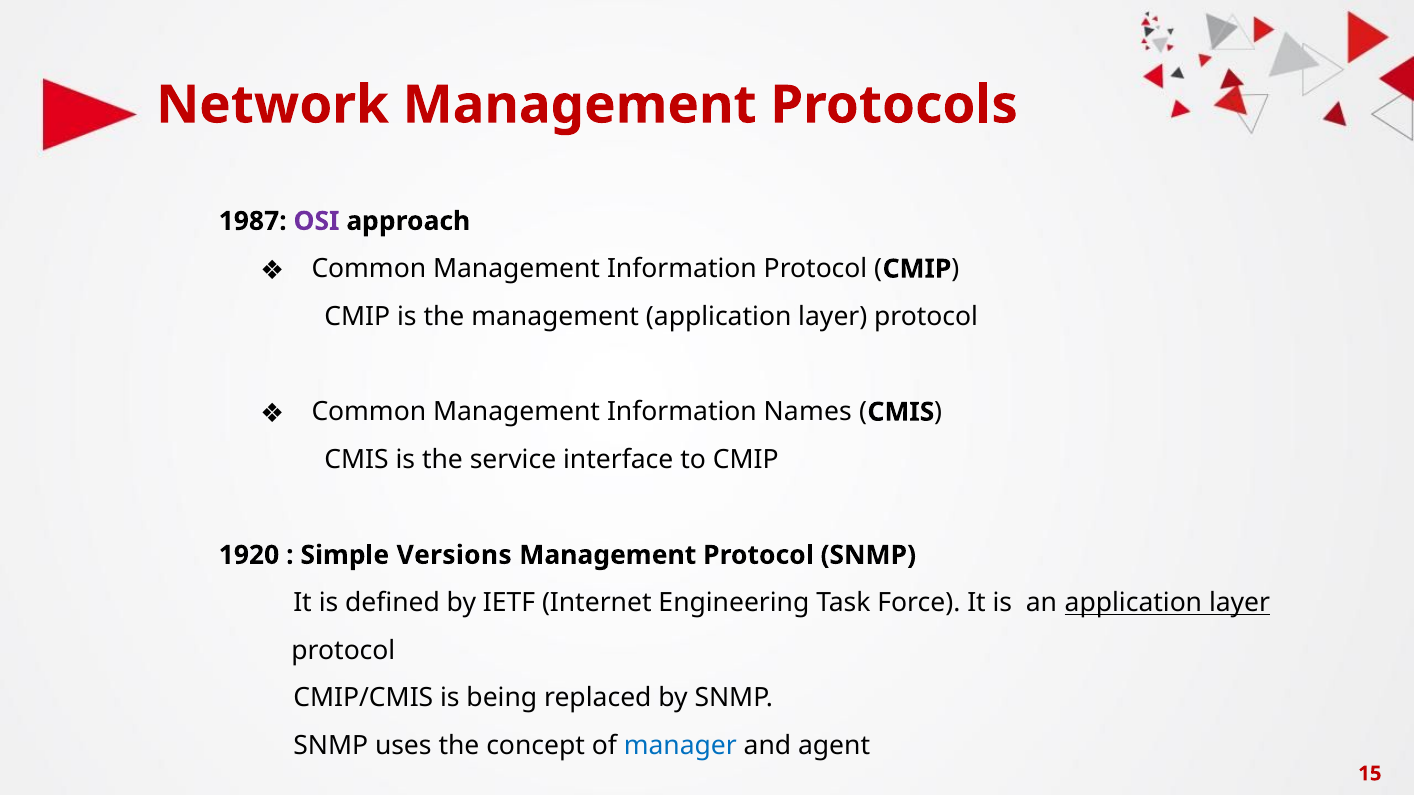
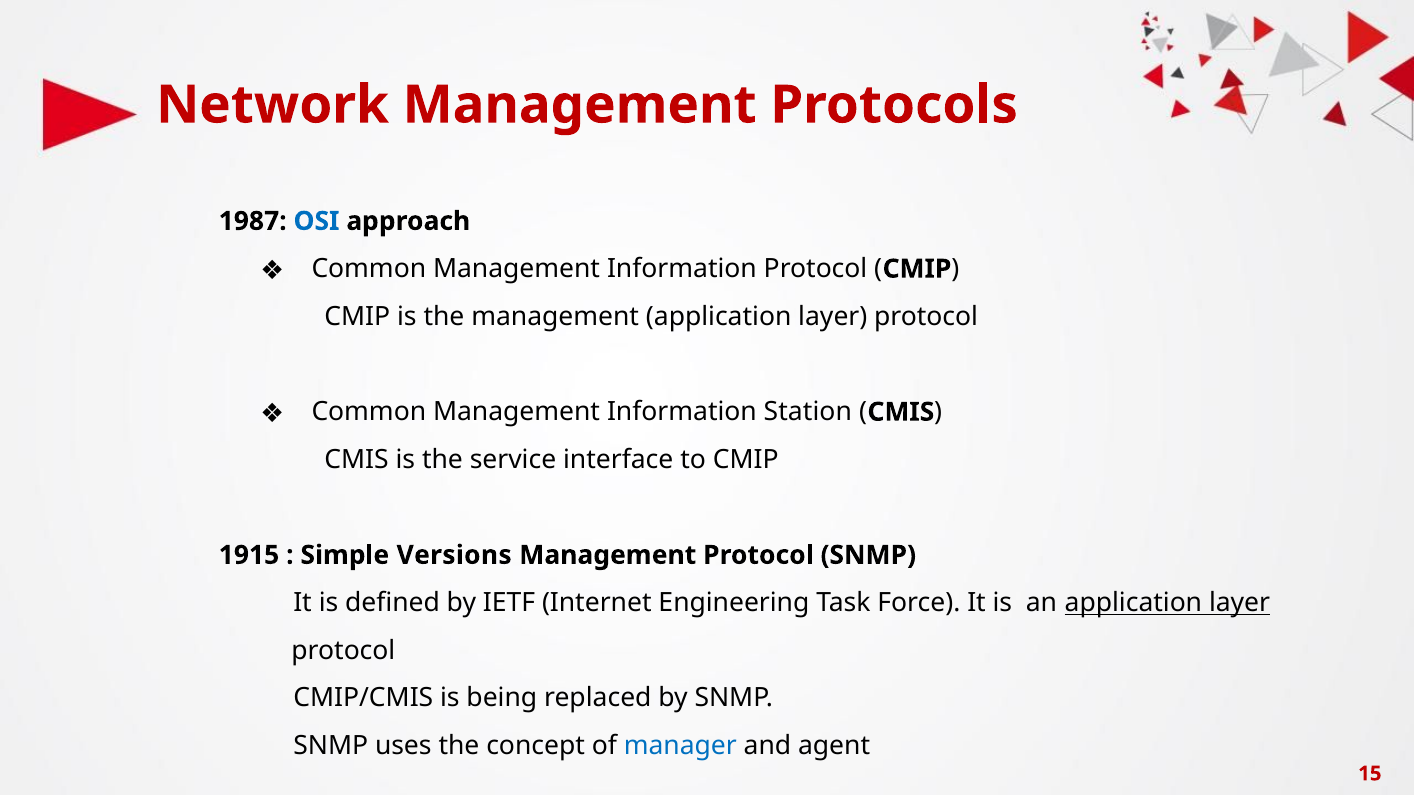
OSI colour: purple -> blue
Names: Names -> Station
1920: 1920 -> 1915
